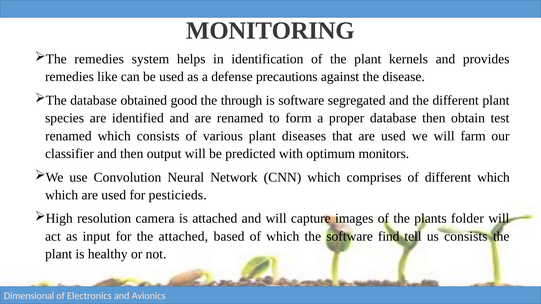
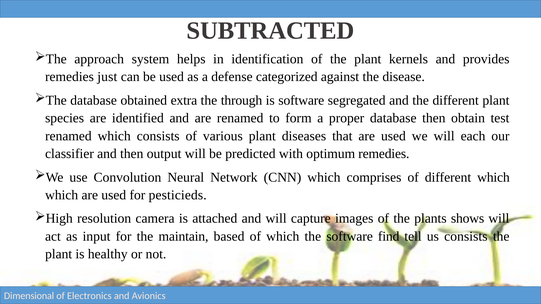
MONITORING: MONITORING -> SUBTRACTED
remedies at (99, 59): remedies -> approach
like: like -> just
precautions: precautions -> categorized
good: good -> extra
farm: farm -> each
optimum monitors: monitors -> remedies
folder: folder -> shows
the attached: attached -> maintain
